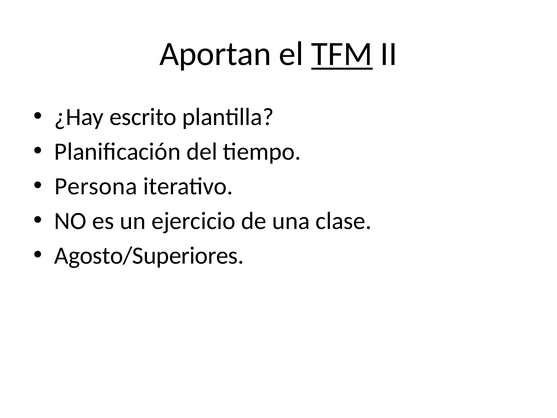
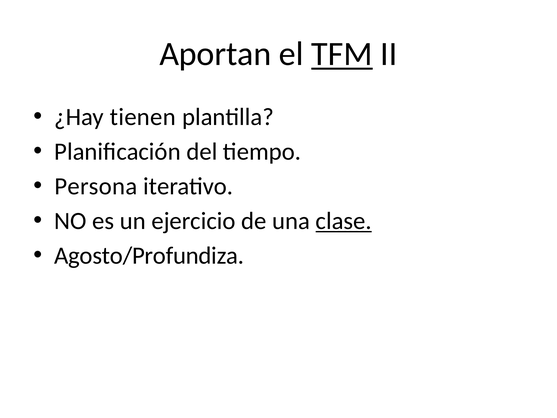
escrito: escrito -> tienen
clase underline: none -> present
Agosto/Superiores: Agosto/Superiores -> Agosto/Profundiza
